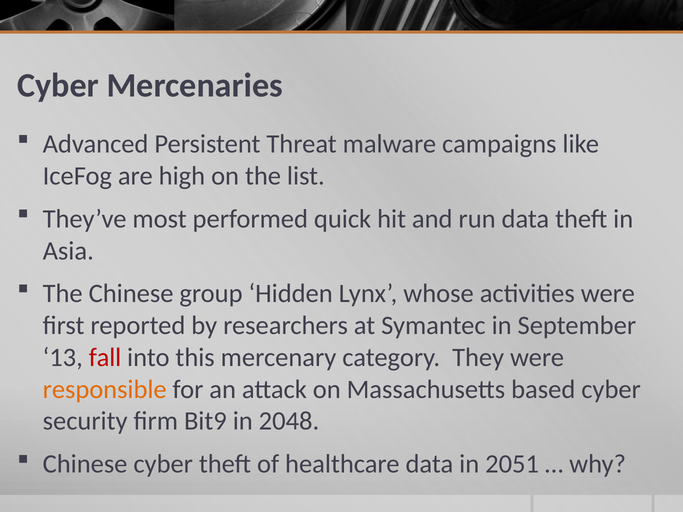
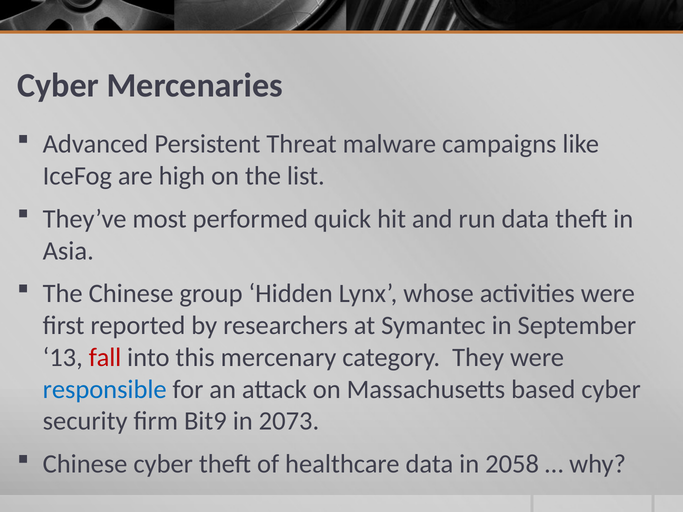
responsible colour: orange -> blue
2048: 2048 -> 2073
2051: 2051 -> 2058
